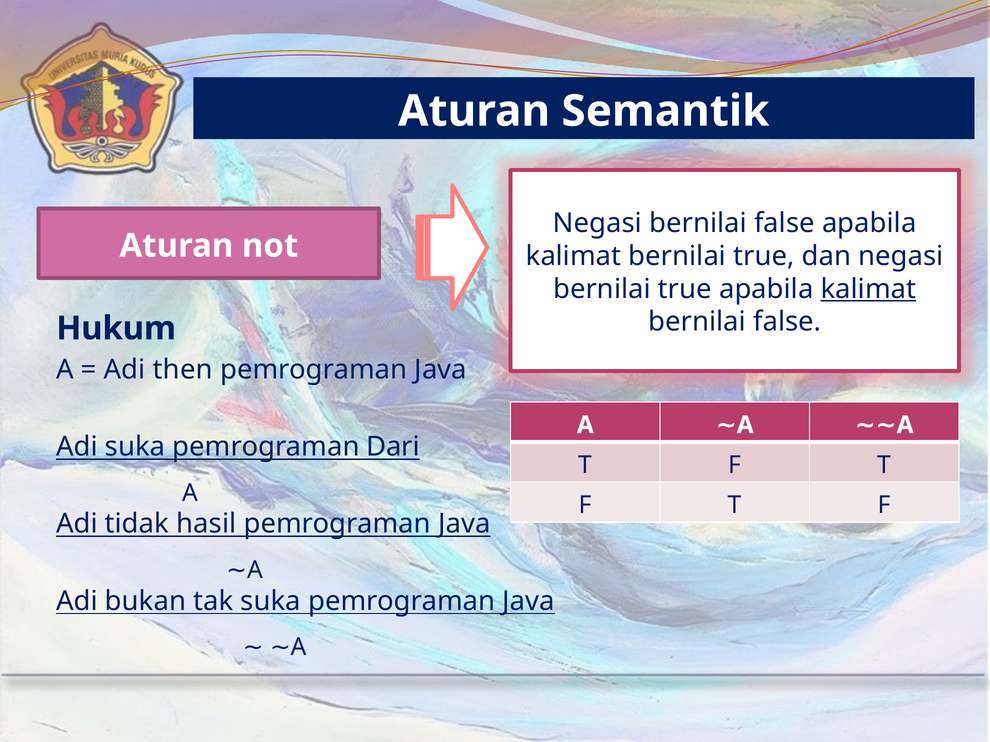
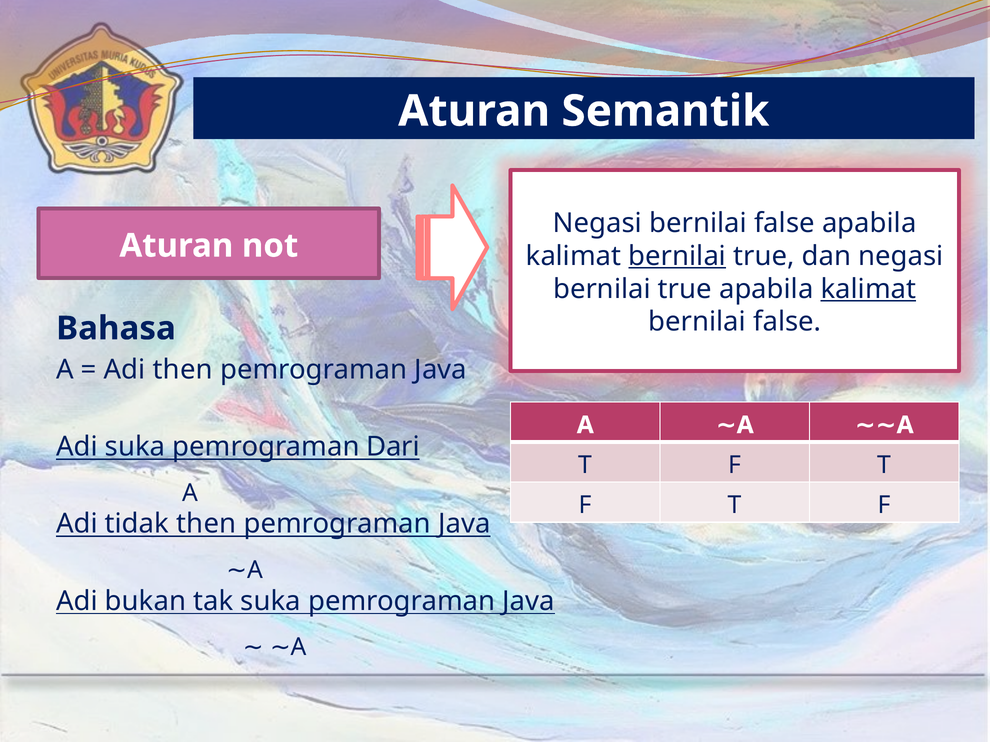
bernilai at (677, 256) underline: none -> present
Hukum: Hukum -> Bahasa
tidak hasil: hasil -> then
